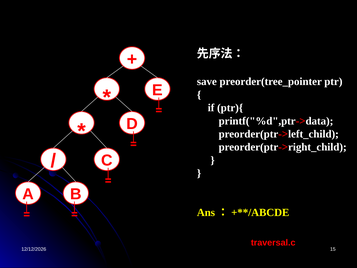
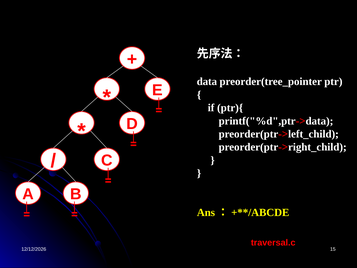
save: save -> data
